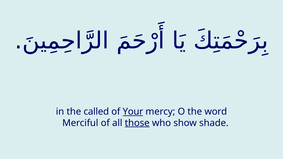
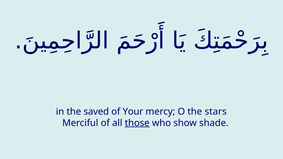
called: called -> saved
Your underline: present -> none
word: word -> stars
